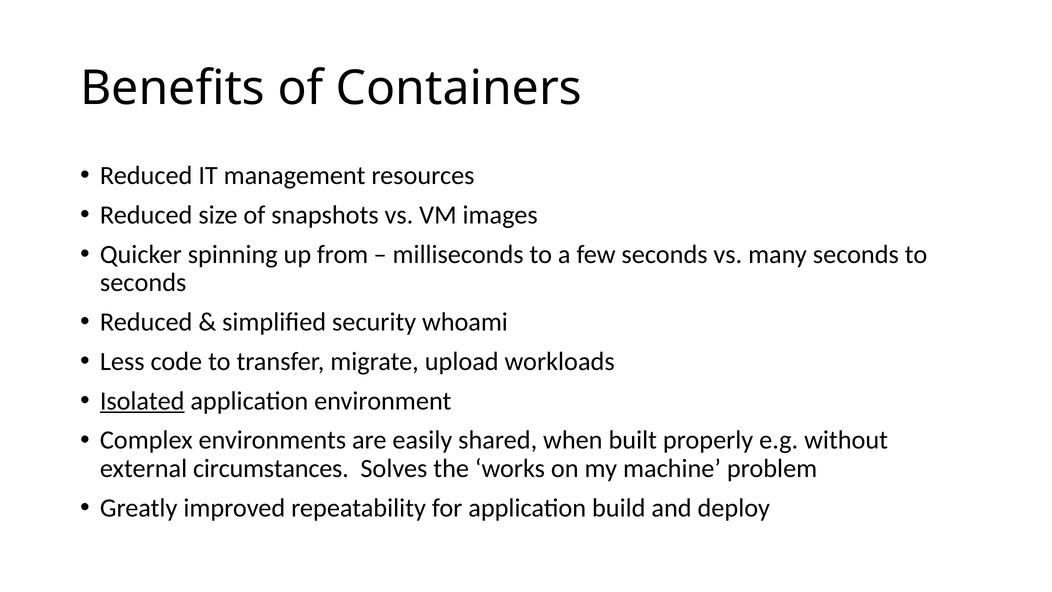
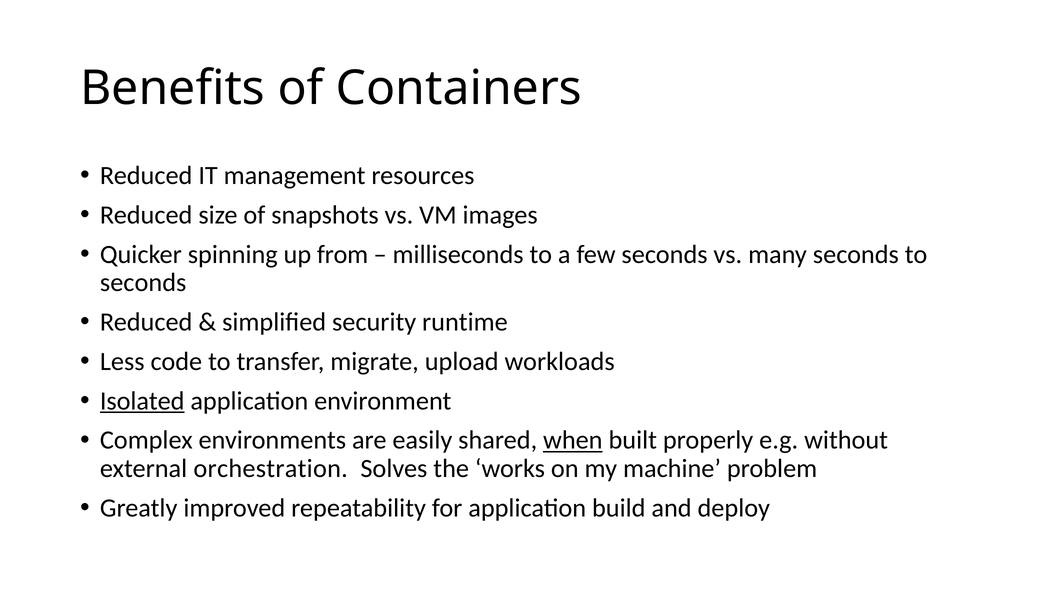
whoami: whoami -> runtime
when underline: none -> present
circumstances: circumstances -> orchestration
